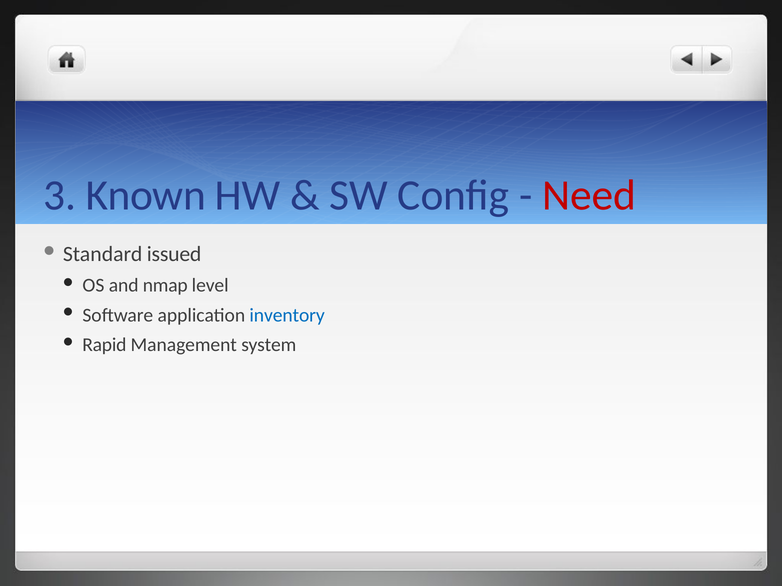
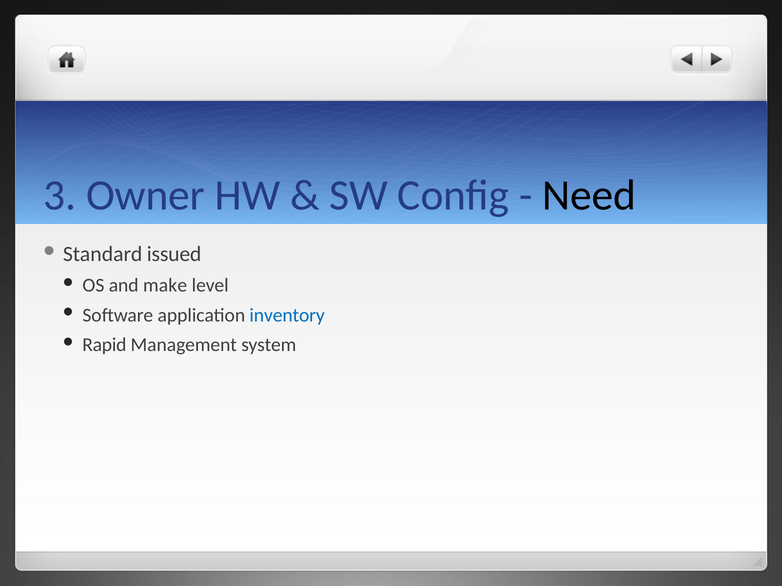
Known: Known -> Owner
Need colour: red -> black
nmap: nmap -> make
